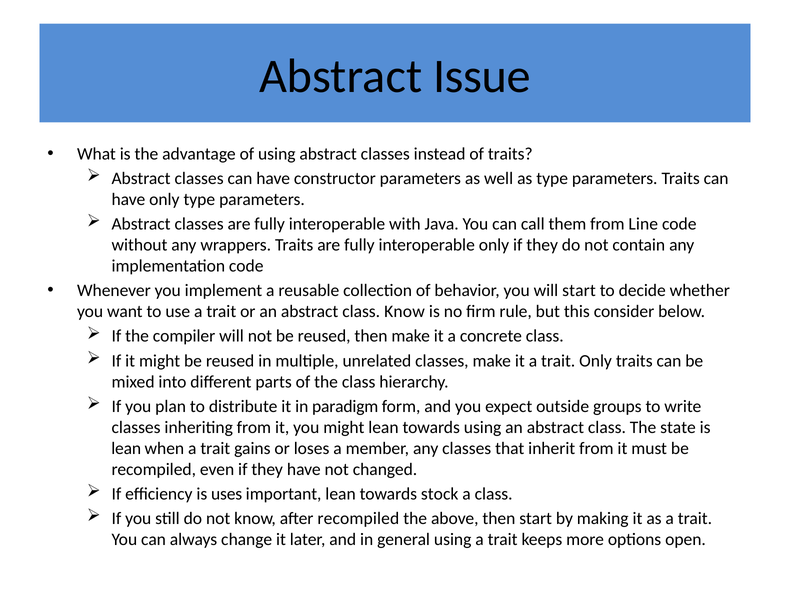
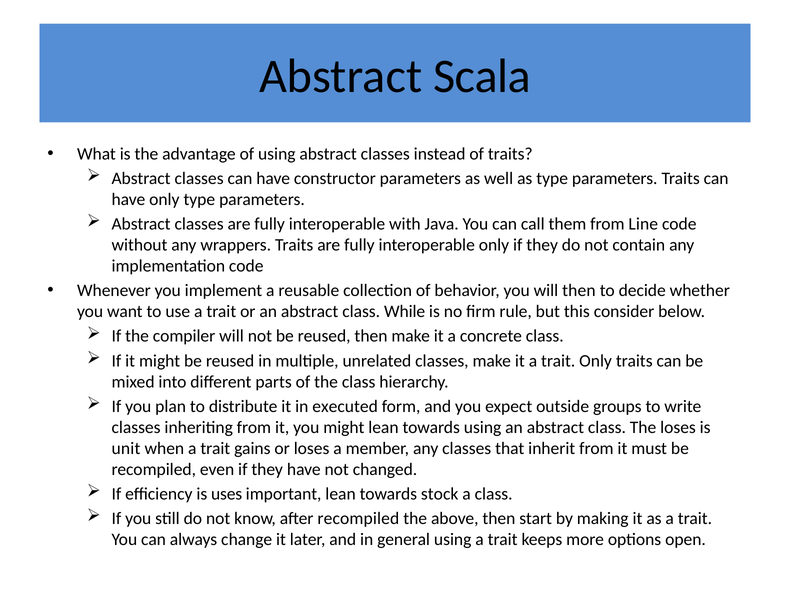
Issue: Issue -> Scala
will start: start -> then
class Know: Know -> While
paradigm: paradigm -> executed
The state: state -> loses
lean at (126, 449): lean -> unit
